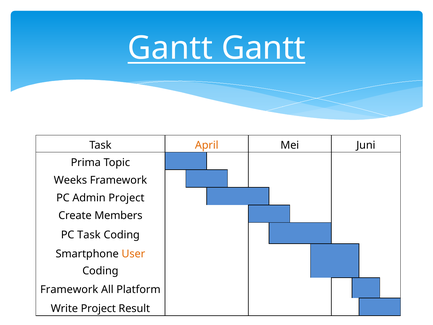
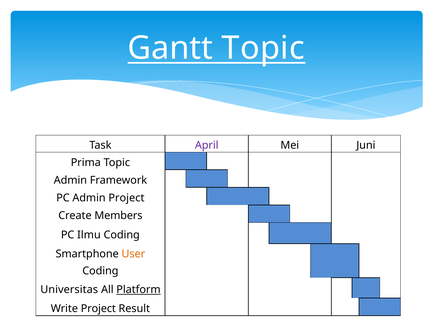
Gantt Gantt: Gantt -> Topic
April colour: orange -> purple
Weeks at (70, 180): Weeks -> Admin
PC Task: Task -> Ilmu
Framework at (69, 289): Framework -> Universitas
Platform underline: none -> present
